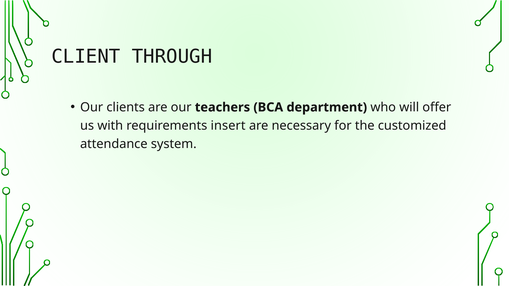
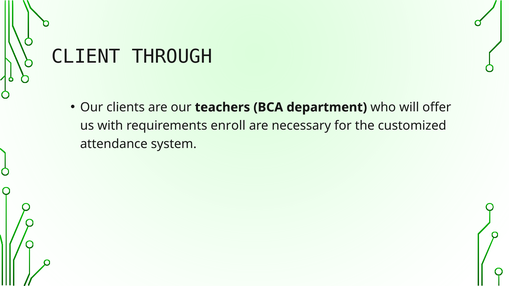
insert: insert -> enroll
